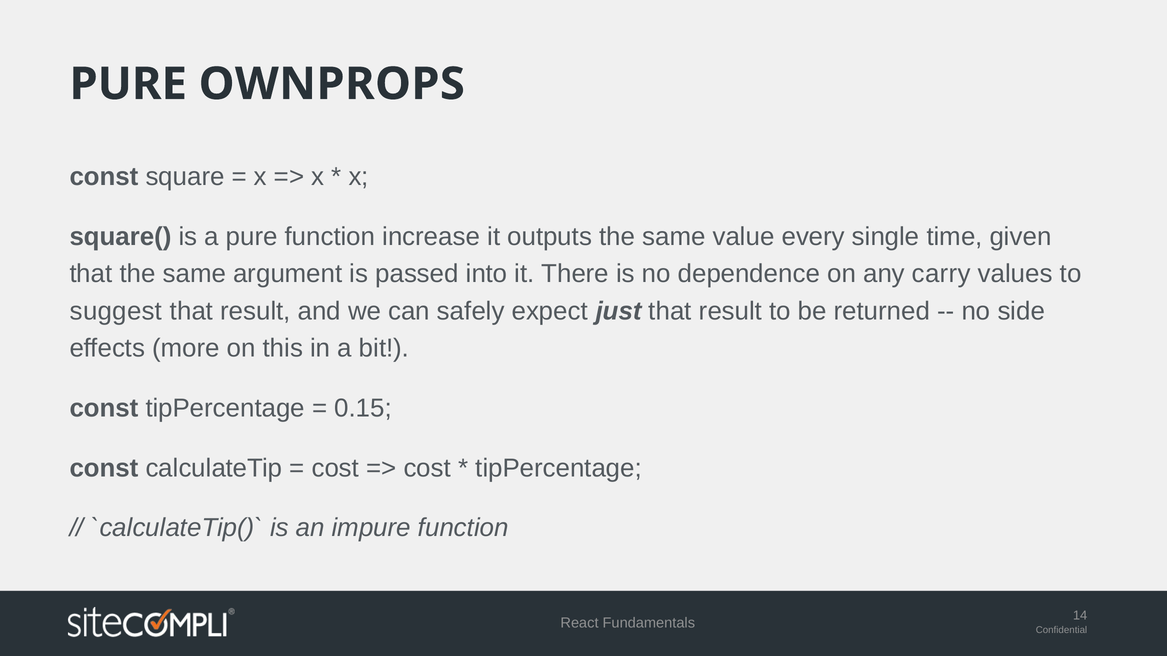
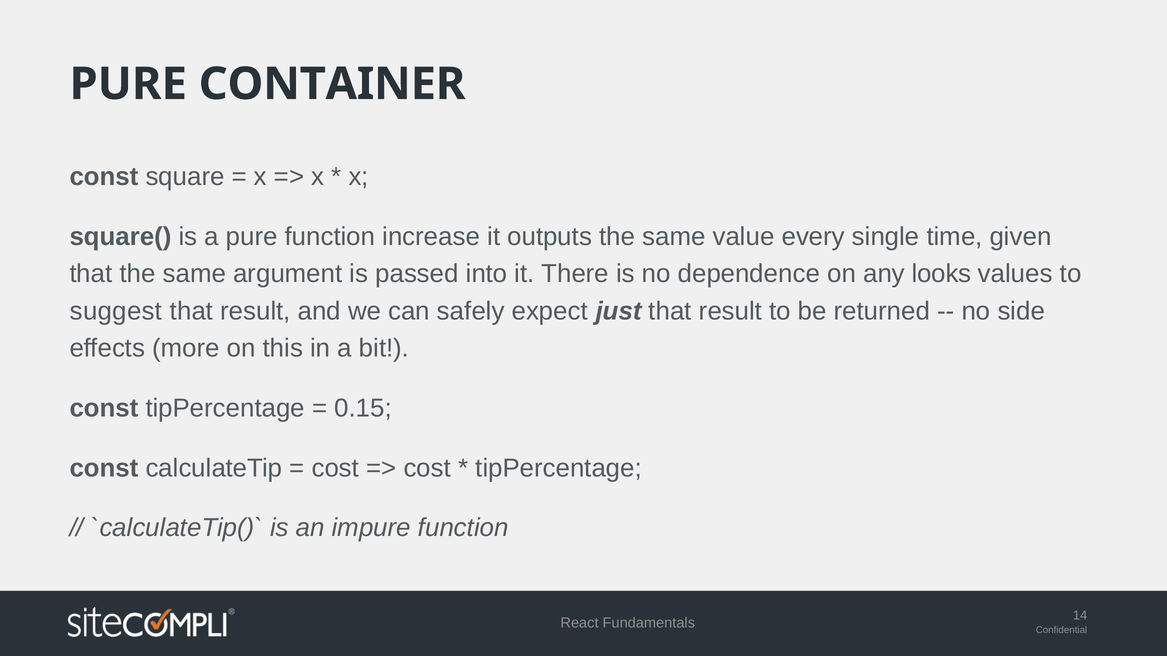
OWNPROPS: OWNPROPS -> CONTAINER
carry: carry -> looks
